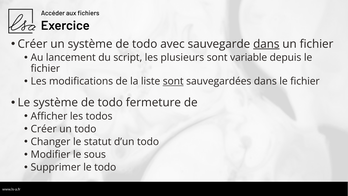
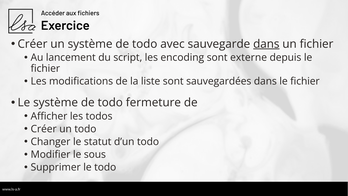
plusieurs: plusieurs -> encoding
variable: variable -> externe
sont at (173, 81) underline: present -> none
